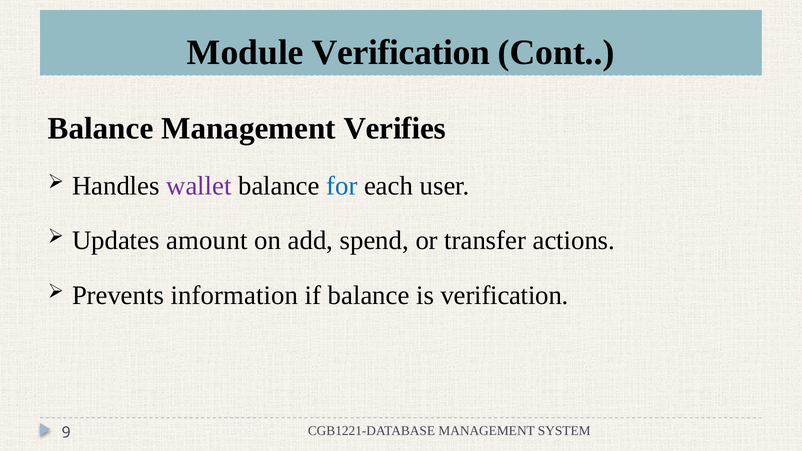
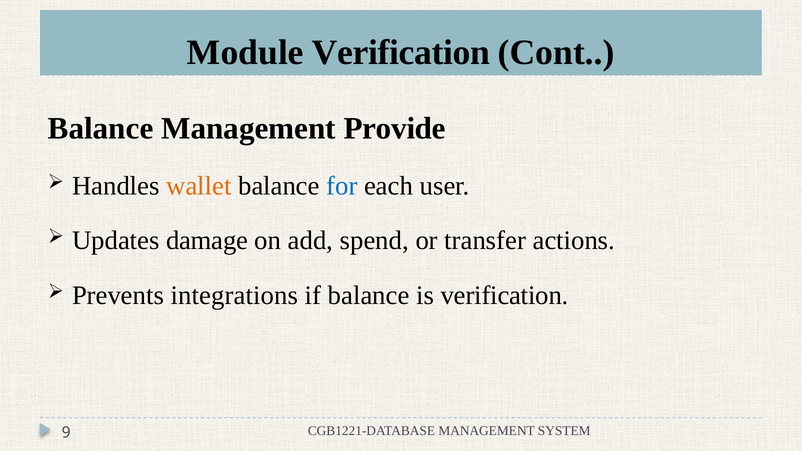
Verifies: Verifies -> Provide
wallet colour: purple -> orange
amount: amount -> damage
information: information -> integrations
